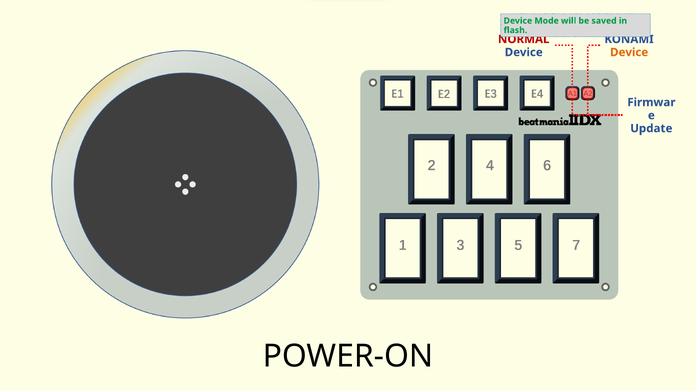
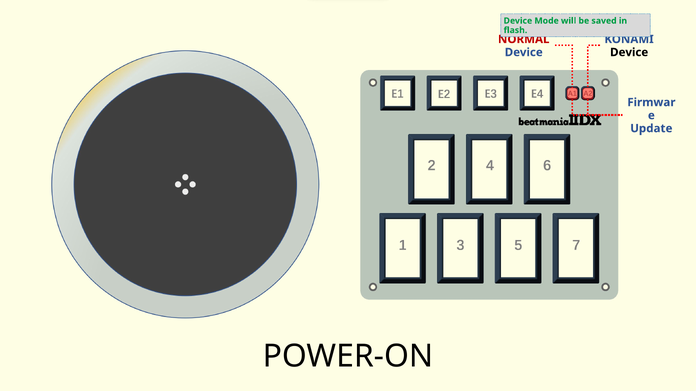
Device at (629, 52) colour: orange -> black
